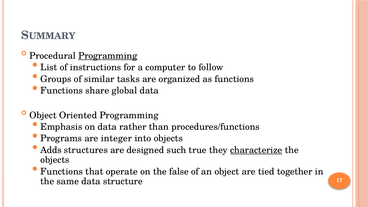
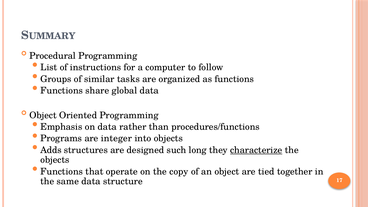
Programming at (108, 56) underline: present -> none
true: true -> long
false: false -> copy
